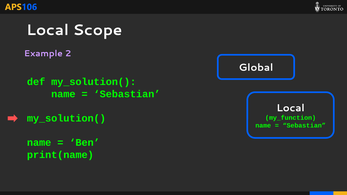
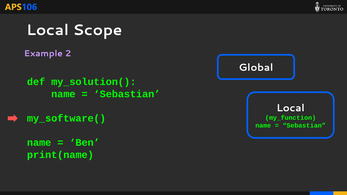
my_solution( at (66, 118): my_solution( -> my_software(
